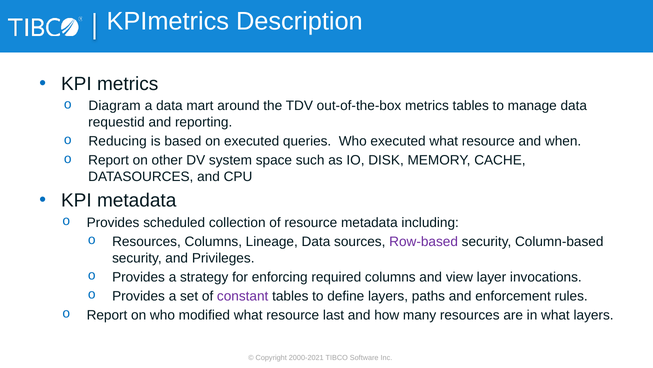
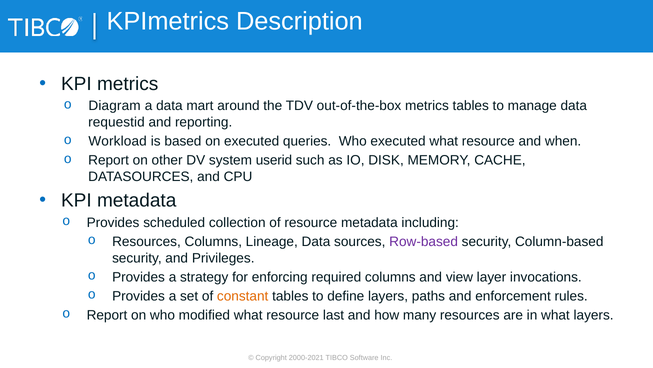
Reducing: Reducing -> Workload
space: space -> userid
constant colour: purple -> orange
